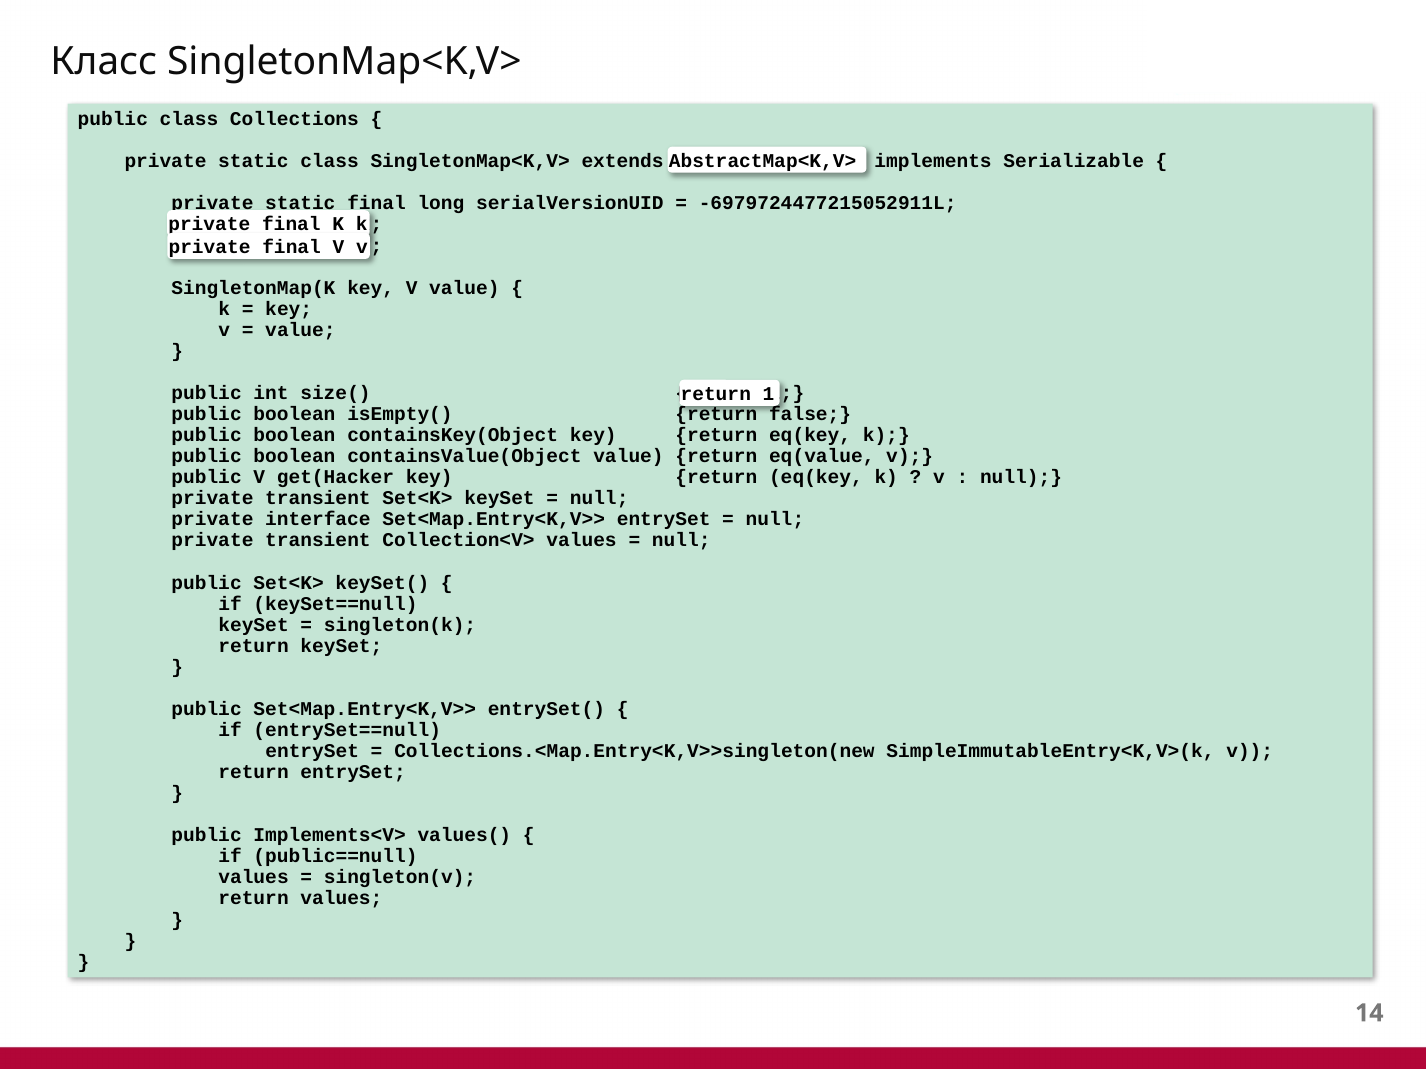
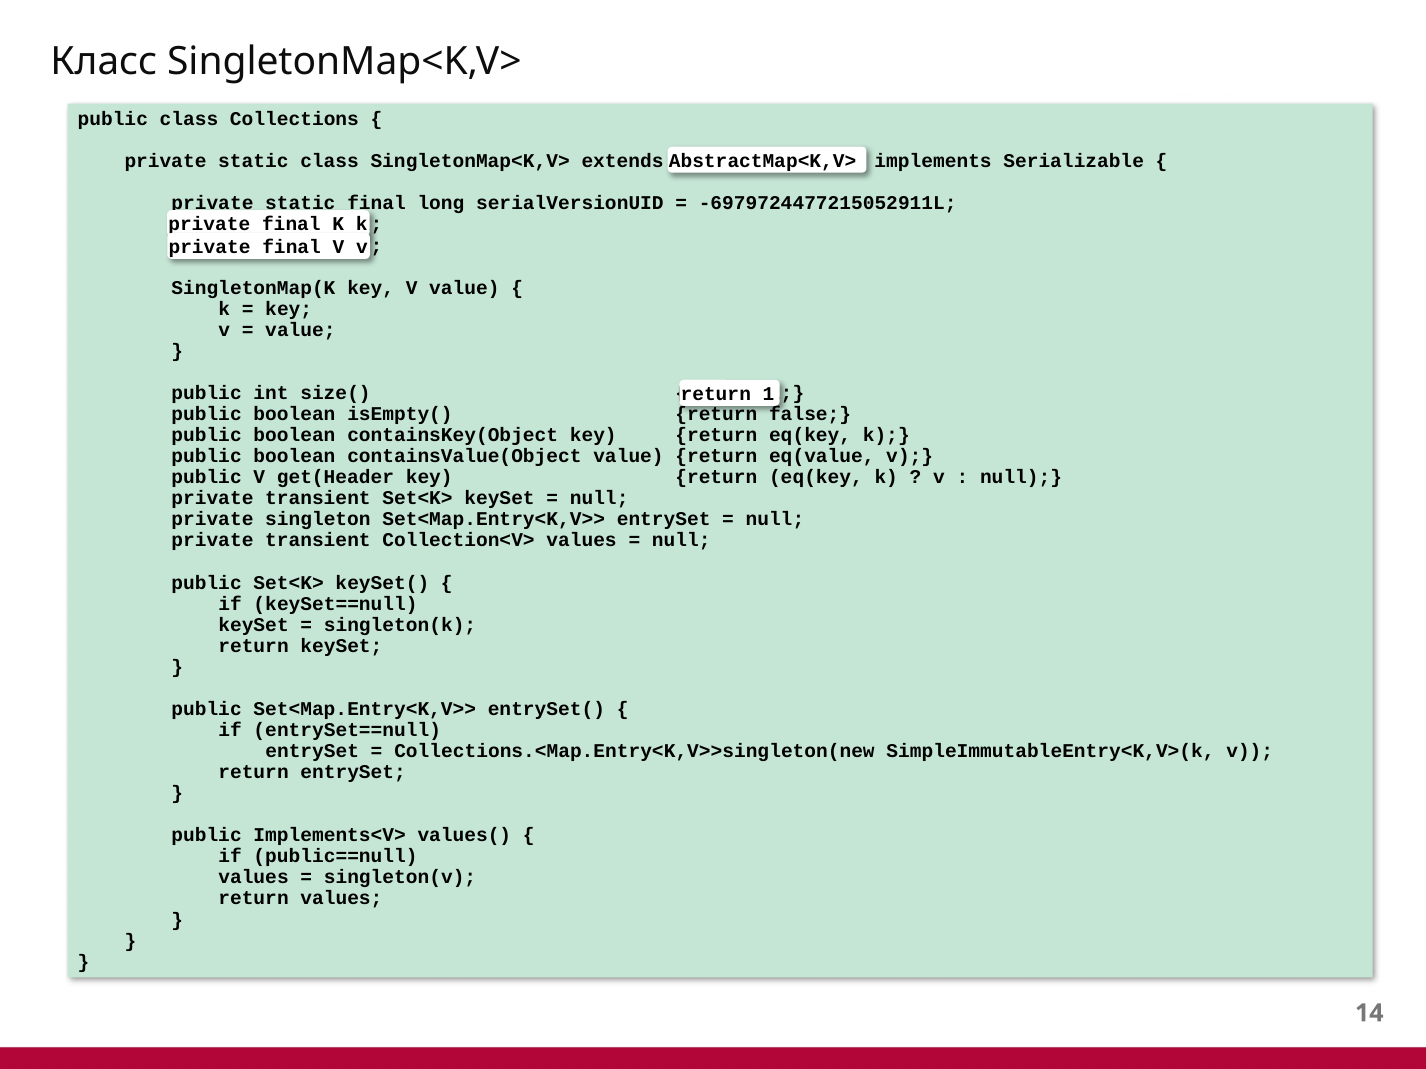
get(Hacker: get(Hacker -> get(Header
interface: interface -> singleton
